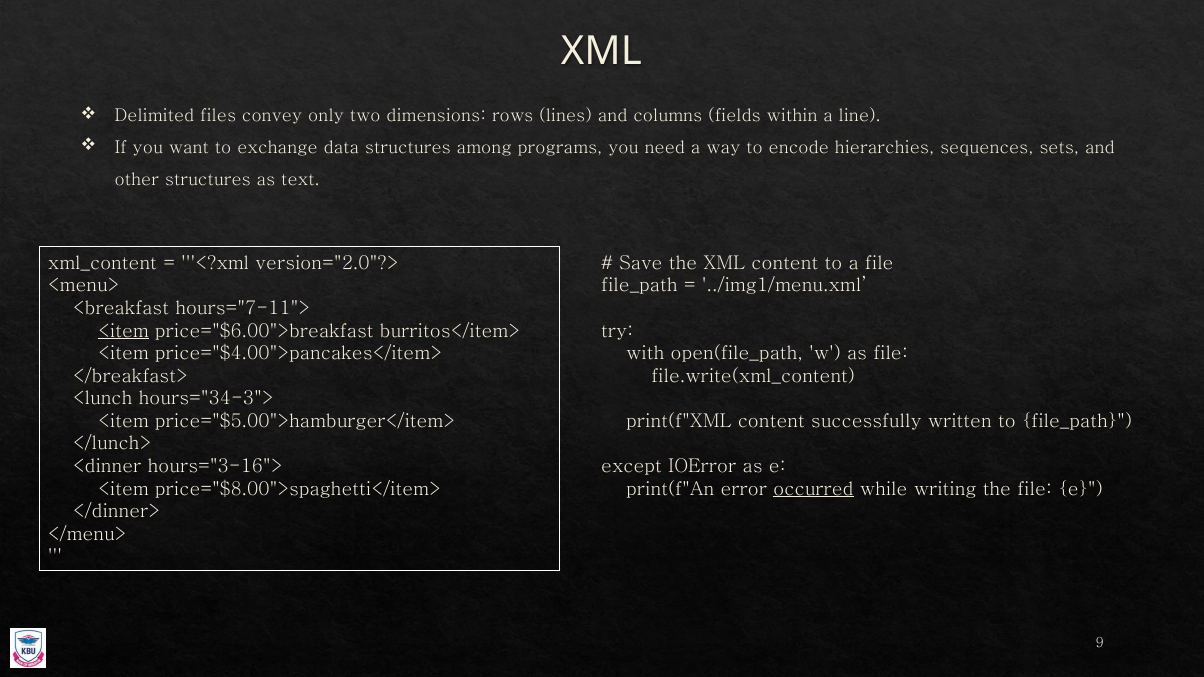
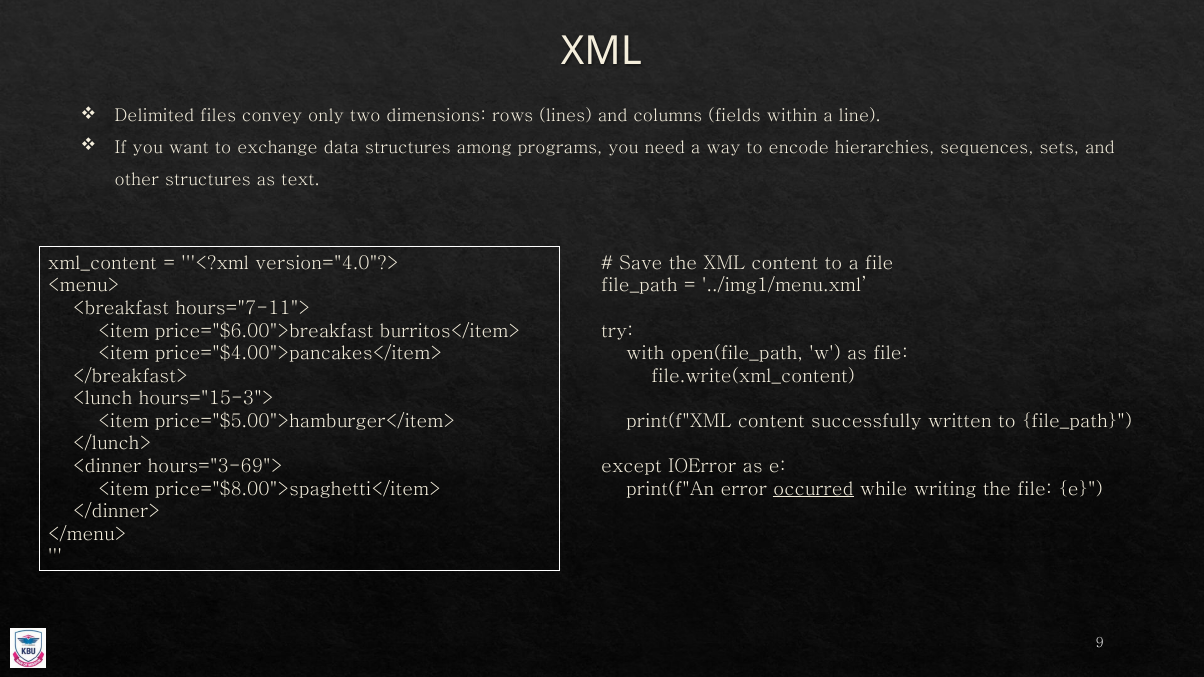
version="2.0"?>: version="2.0"?> -> version="4.0"?>
<item at (123, 331) underline: present -> none
hours="34-3">: hours="34-3"> -> hours="15-3">
hours="3-16">: hours="3-16"> -> hours="3-69">
